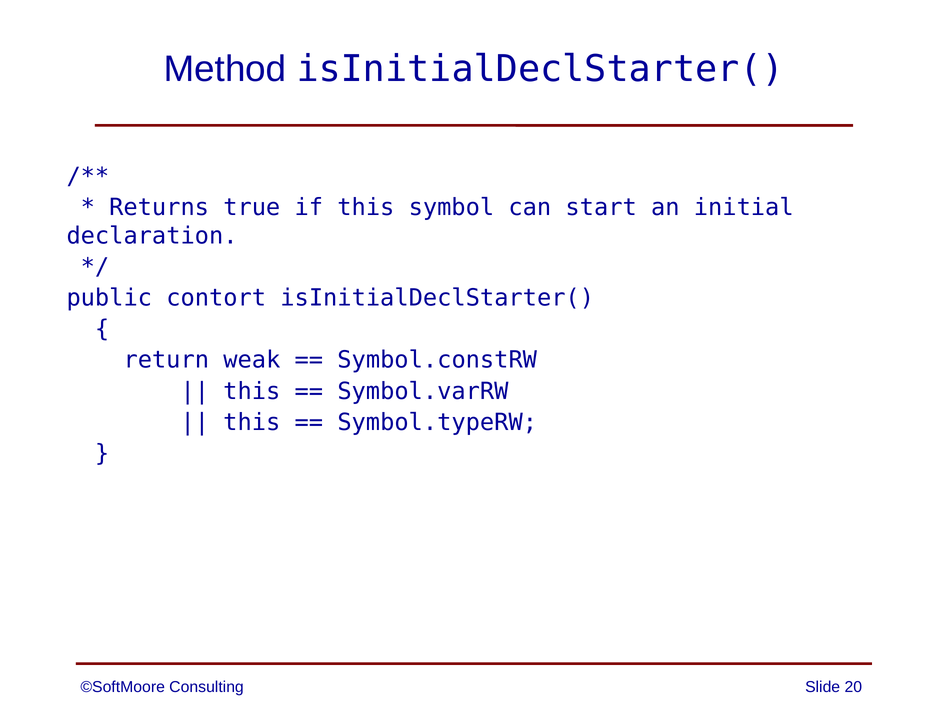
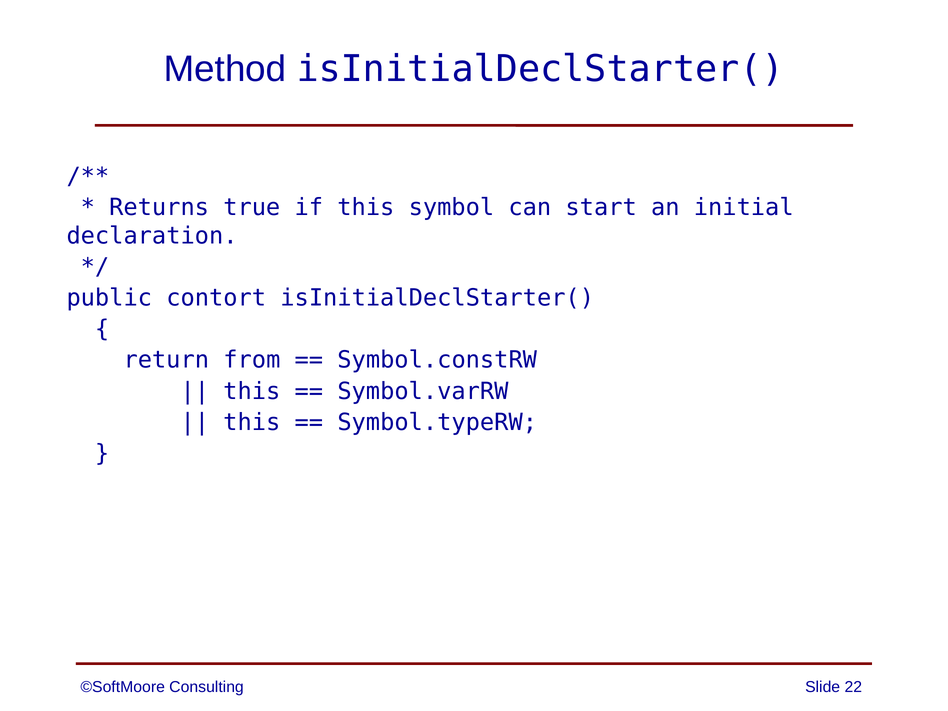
weak: weak -> from
20: 20 -> 22
